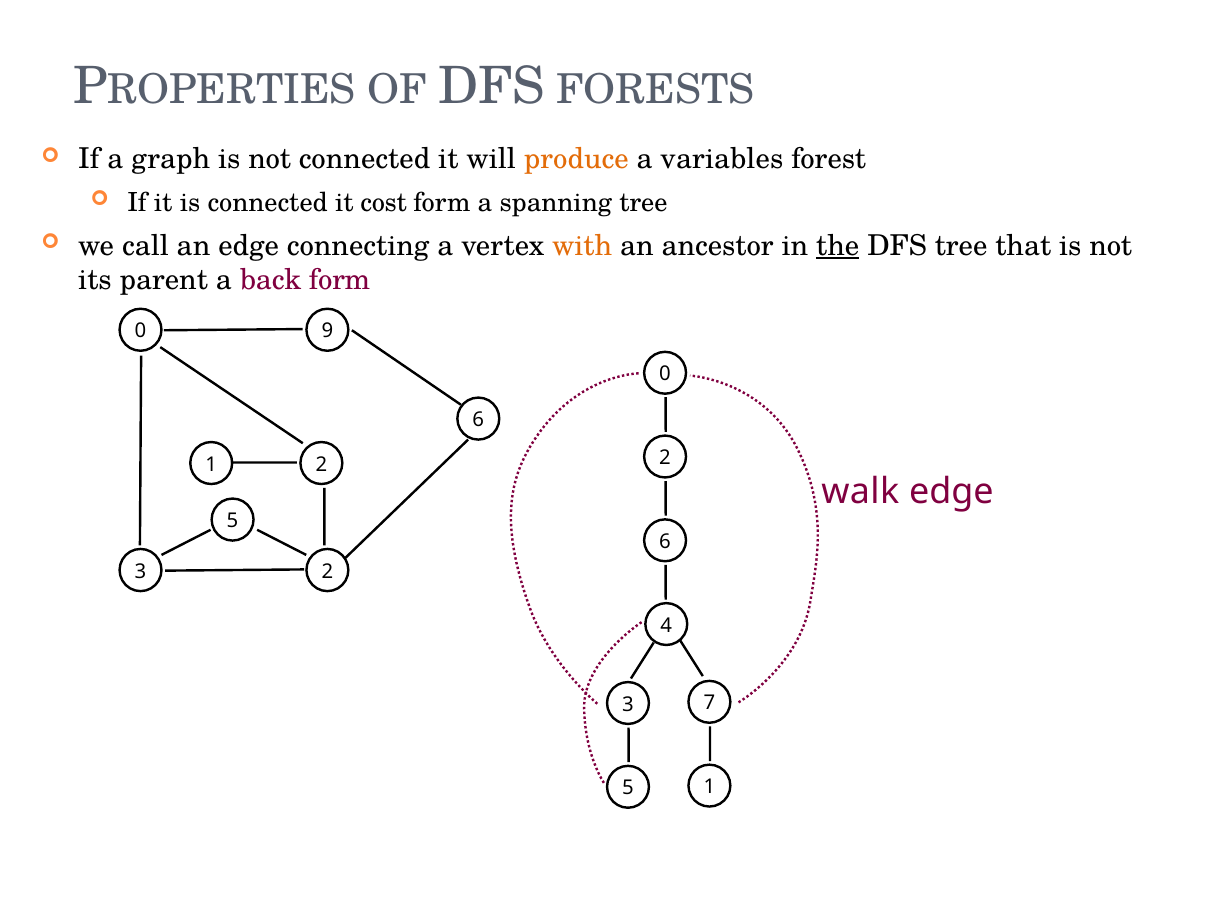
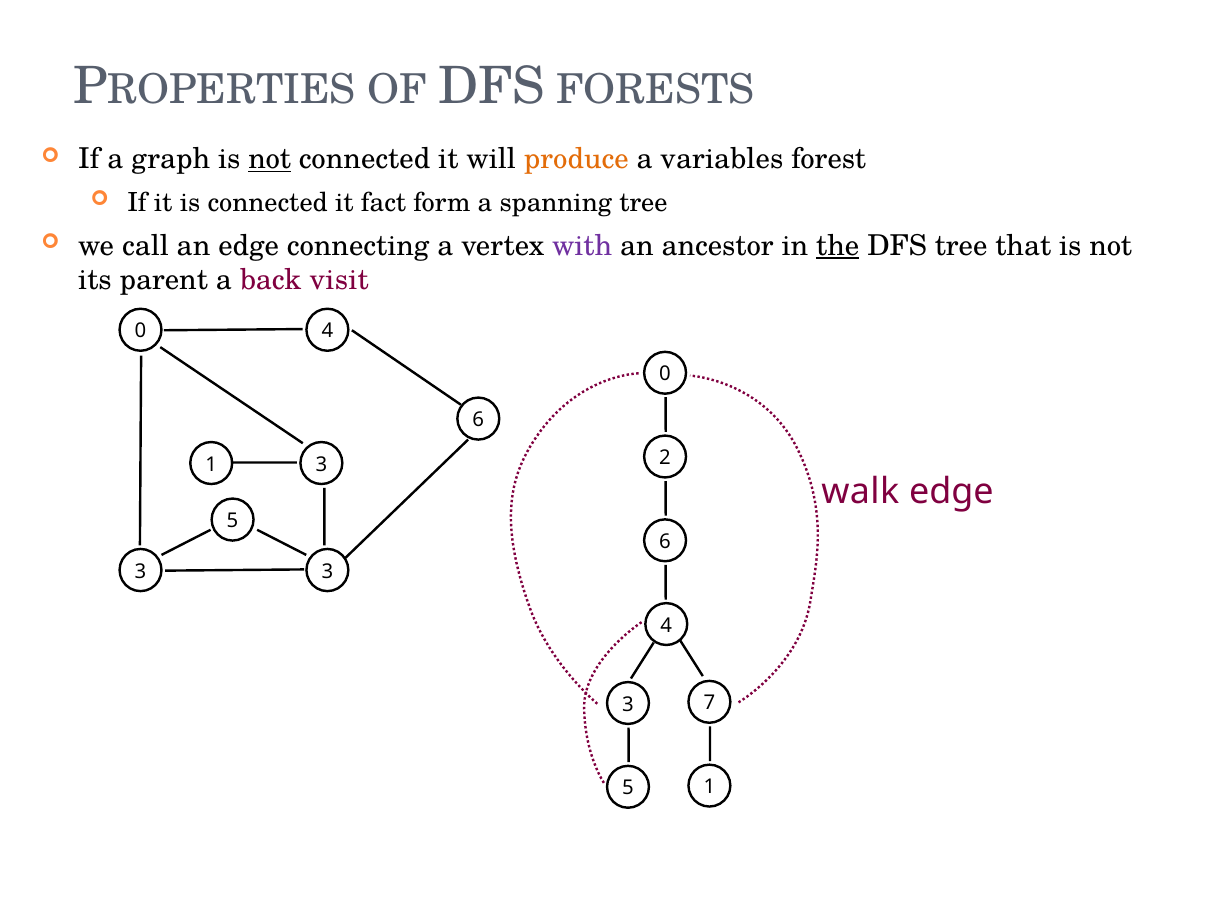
not at (270, 159) underline: none -> present
cost: cost -> fact
with colour: orange -> purple
back form: form -> visit
0 9: 9 -> 4
1 2: 2 -> 3
2 at (327, 572): 2 -> 3
